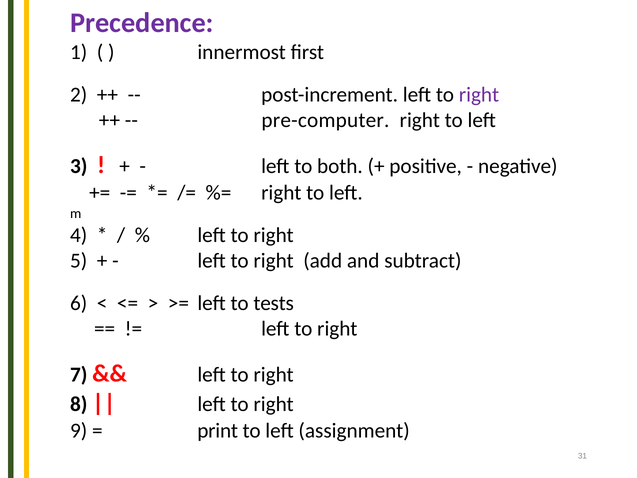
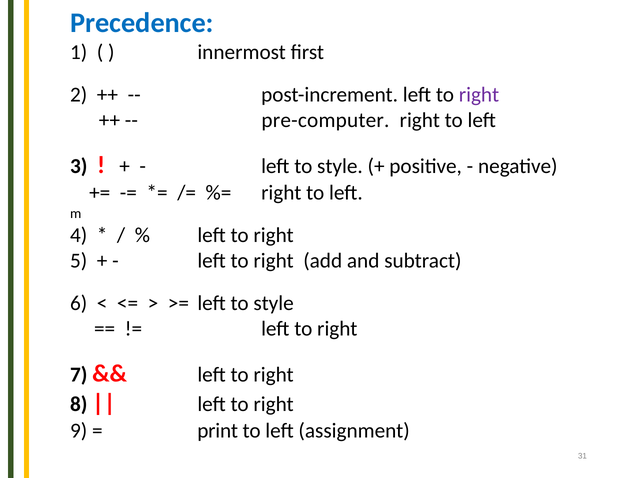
Precedence colour: purple -> blue
both at (340, 166): both -> style
tests at (274, 303): tests -> style
